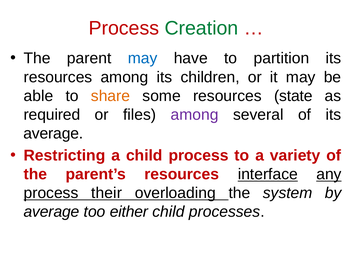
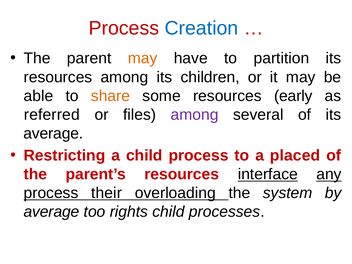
Creation colour: green -> blue
may at (143, 58) colour: blue -> orange
state: state -> early
required: required -> referred
variety: variety -> placed
either: either -> rights
